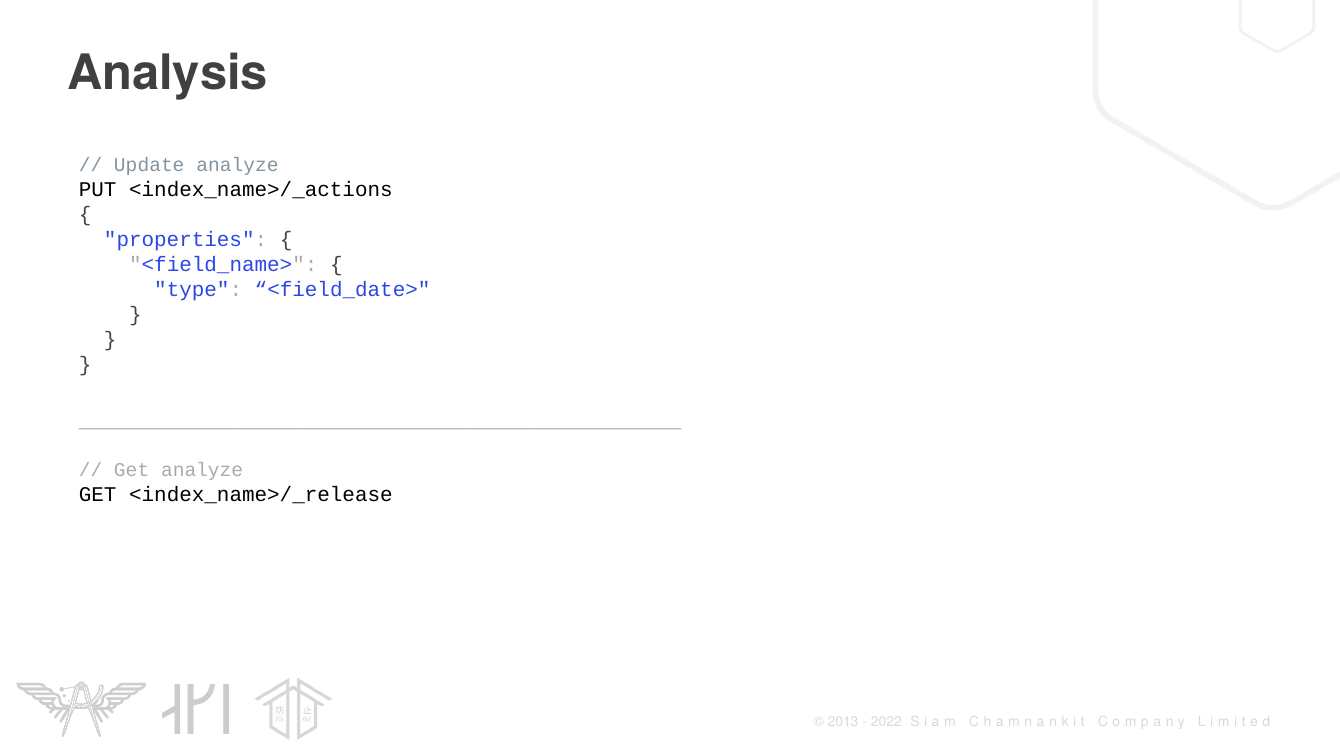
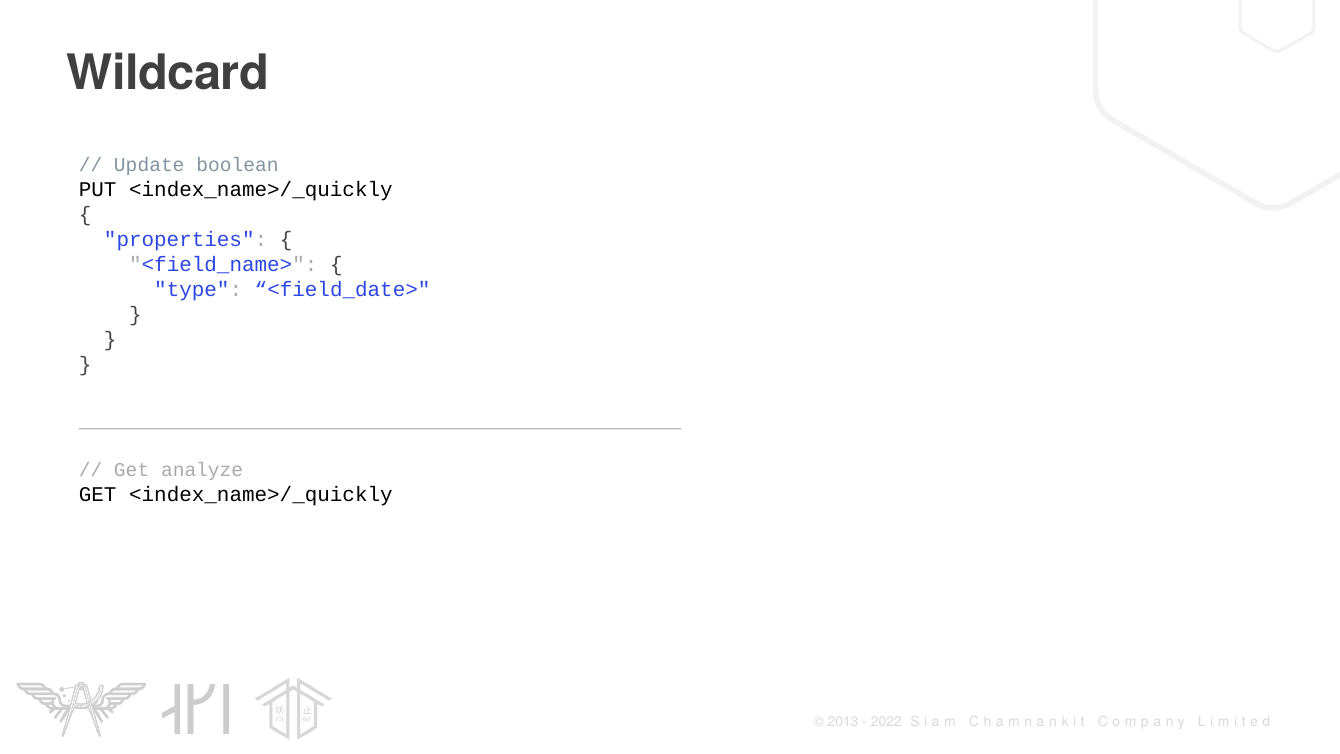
Analysis: Analysis -> Wildcard
Update analyze: analyze -> boolean
PUT <index_name>/_actions: <index_name>/_actions -> <index_name>/_quickly
GET <index_name>/_release: <index_name>/_release -> <index_name>/_quickly
